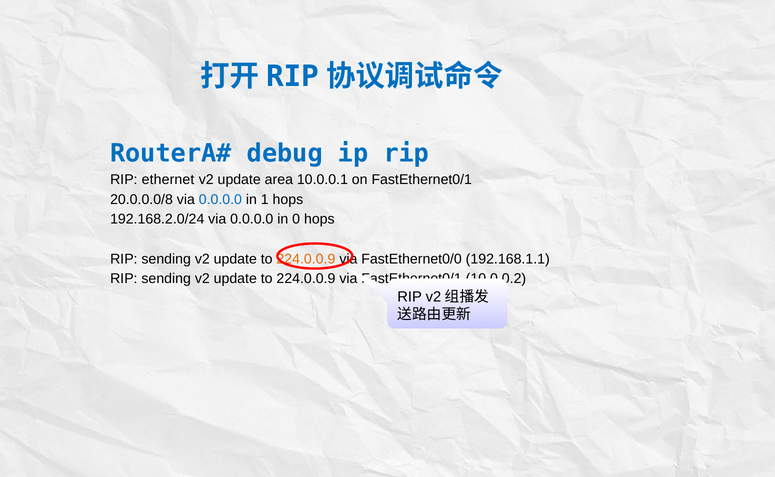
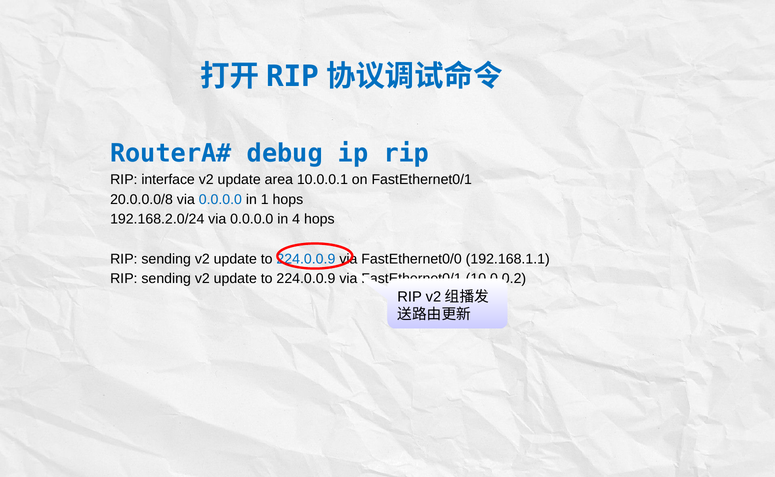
ethernet: ethernet -> interface
0: 0 -> 4
224.0.0.9 at (306, 259) colour: orange -> blue
